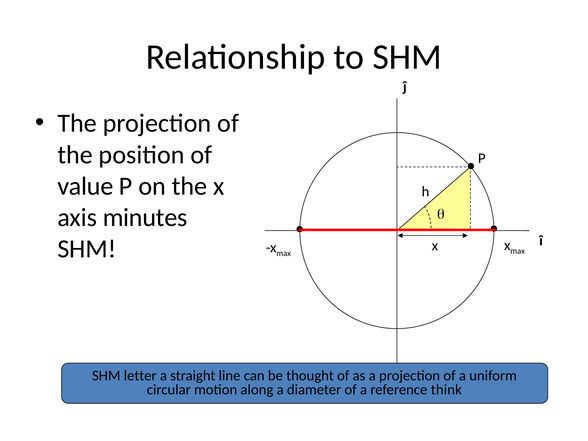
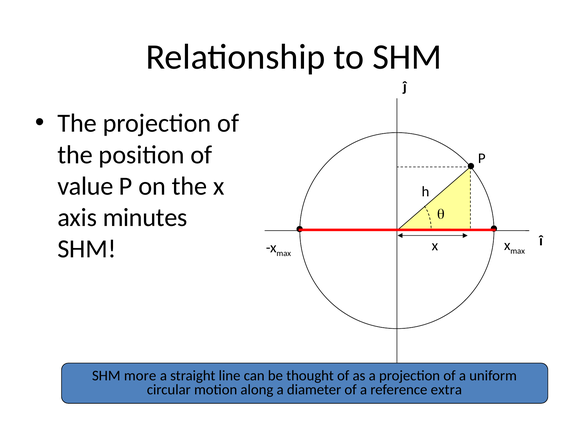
letter: letter -> more
think: think -> extra
